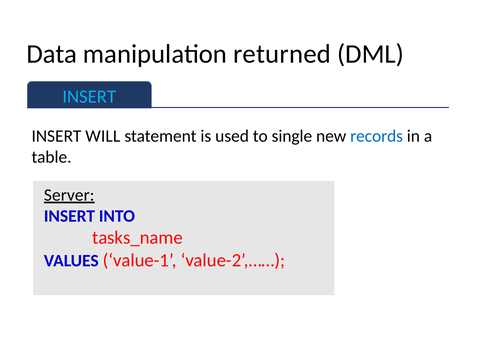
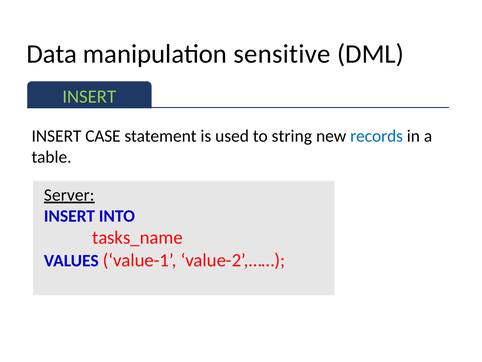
returned: returned -> sensitive
INSERT at (89, 97) colour: light blue -> light green
WILL: WILL -> CASE
single: single -> string
